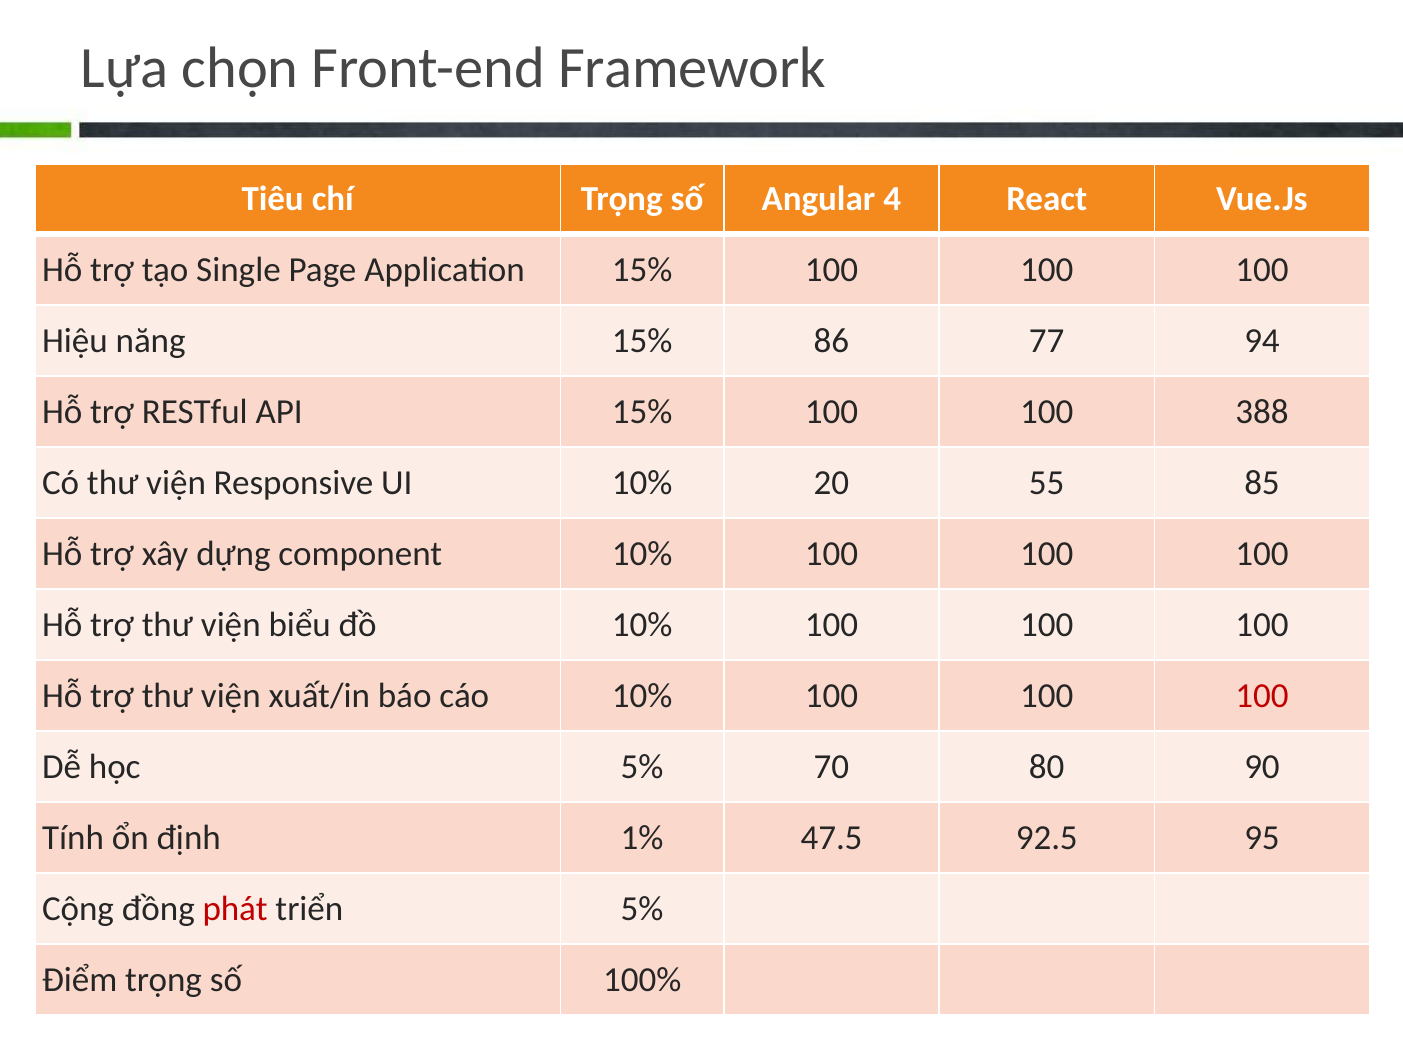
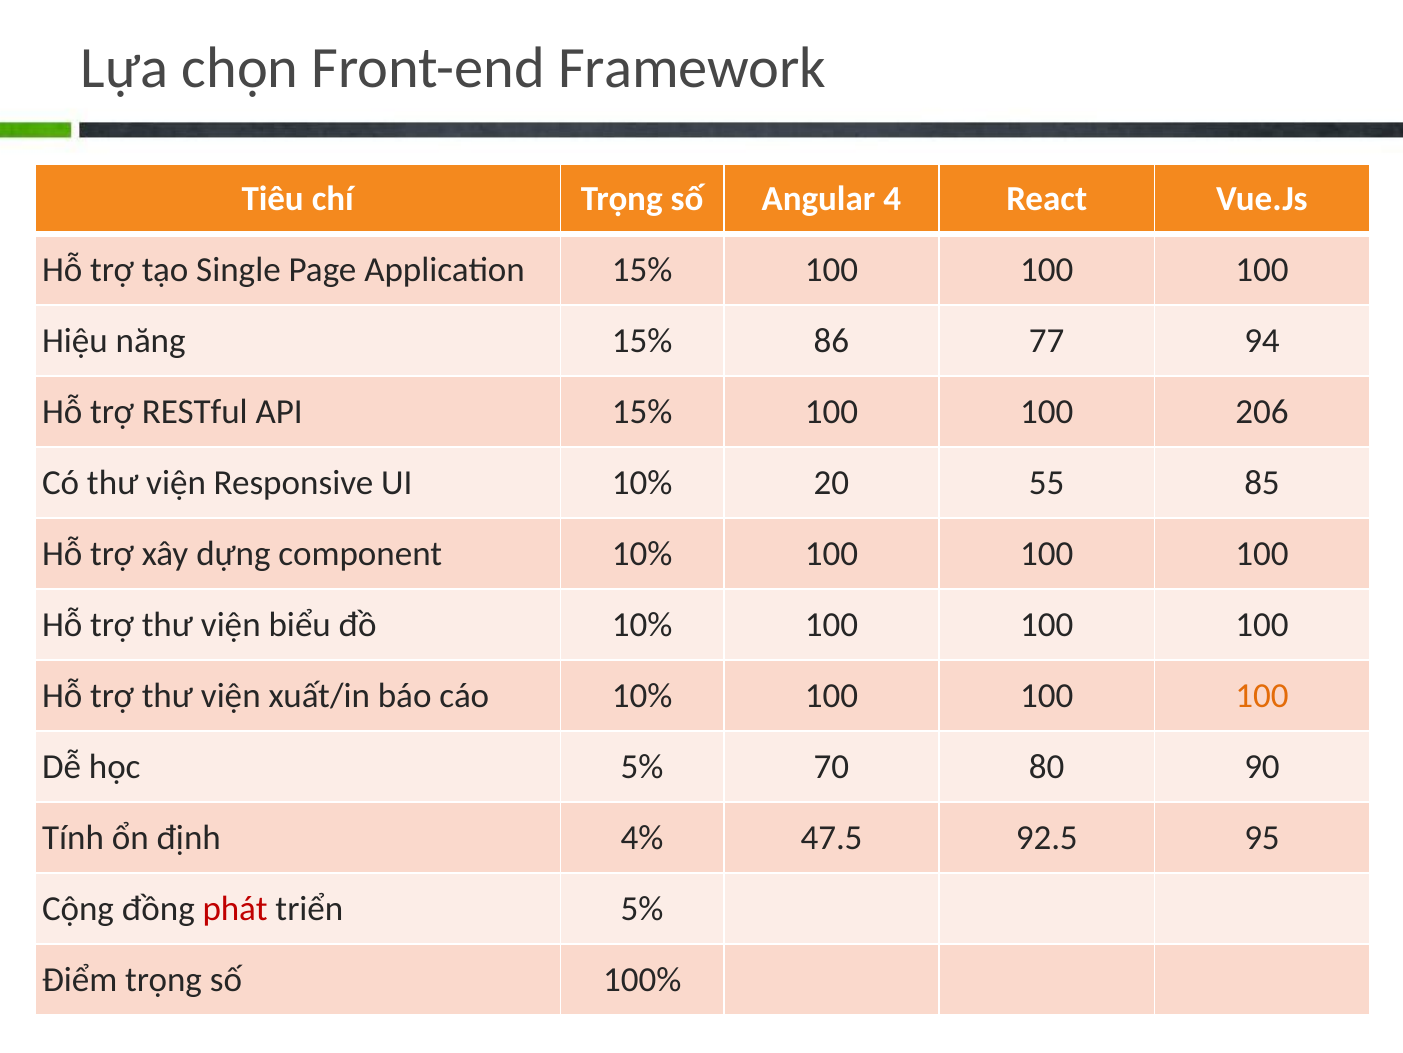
388: 388 -> 206
100 at (1262, 695) colour: red -> orange
1%: 1% -> 4%
